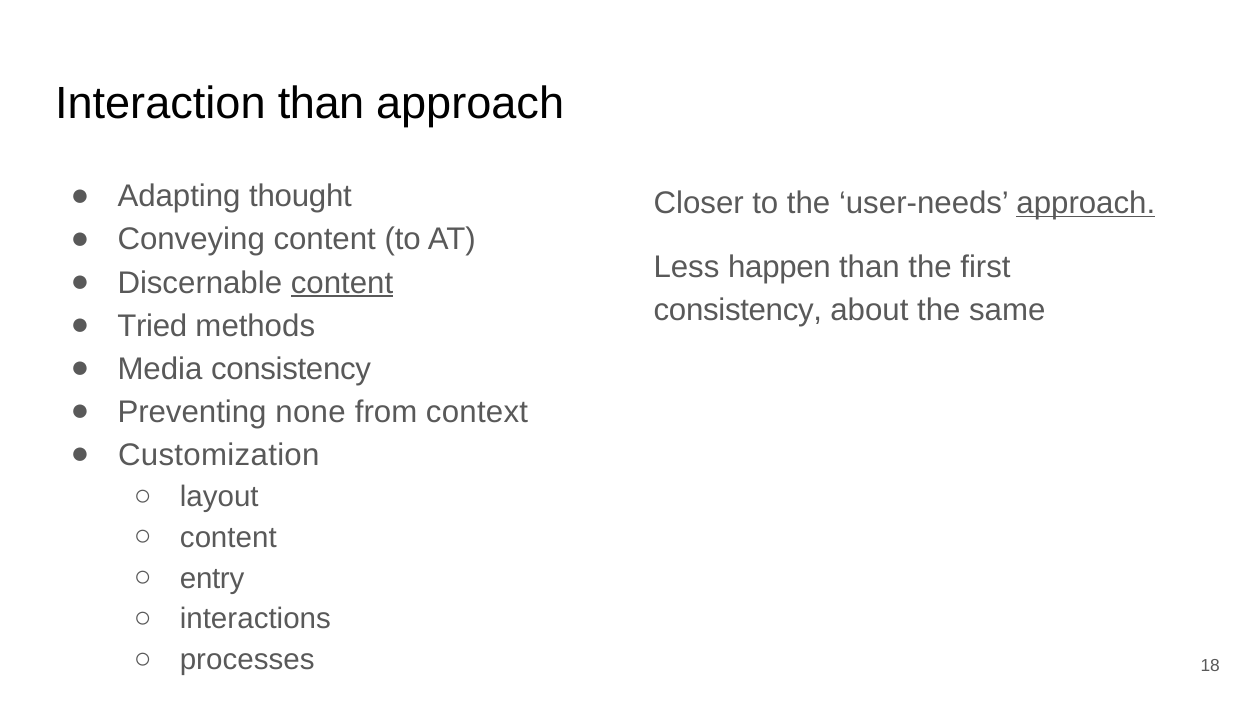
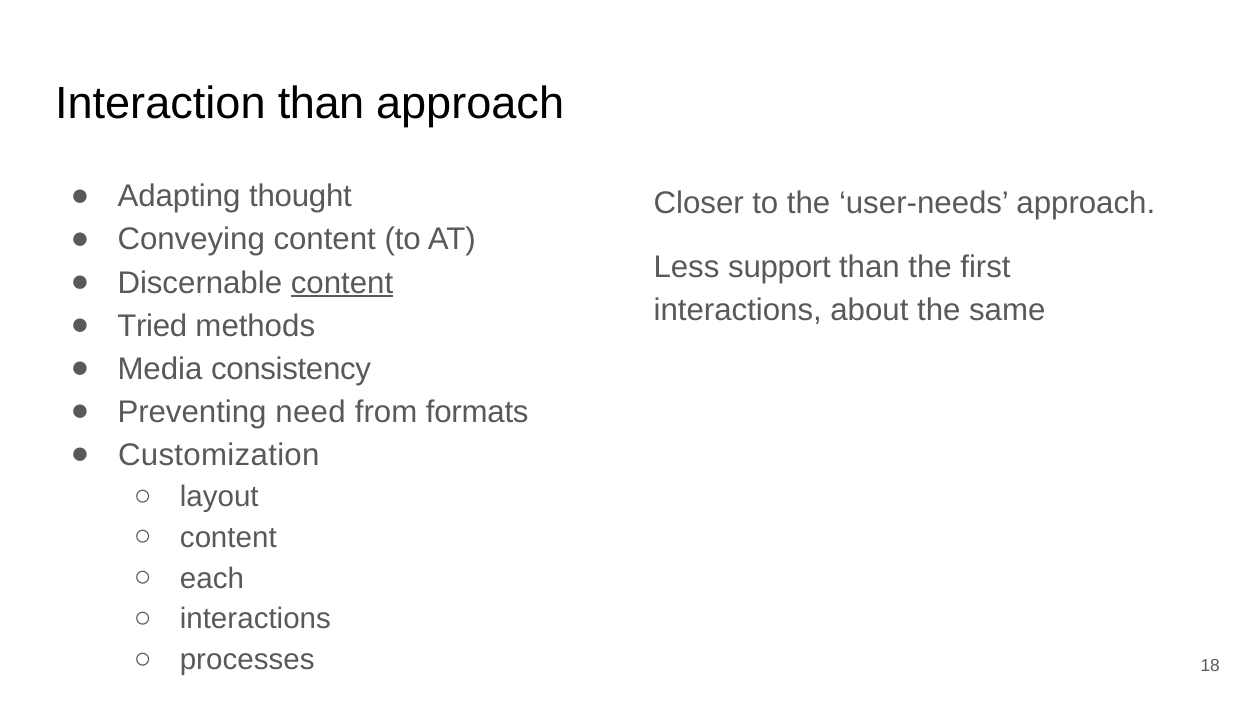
approach at (1086, 203) underline: present -> none
happen: happen -> support
consistency at (738, 310): consistency -> interactions
none: none -> need
context: context -> formats
entry: entry -> each
